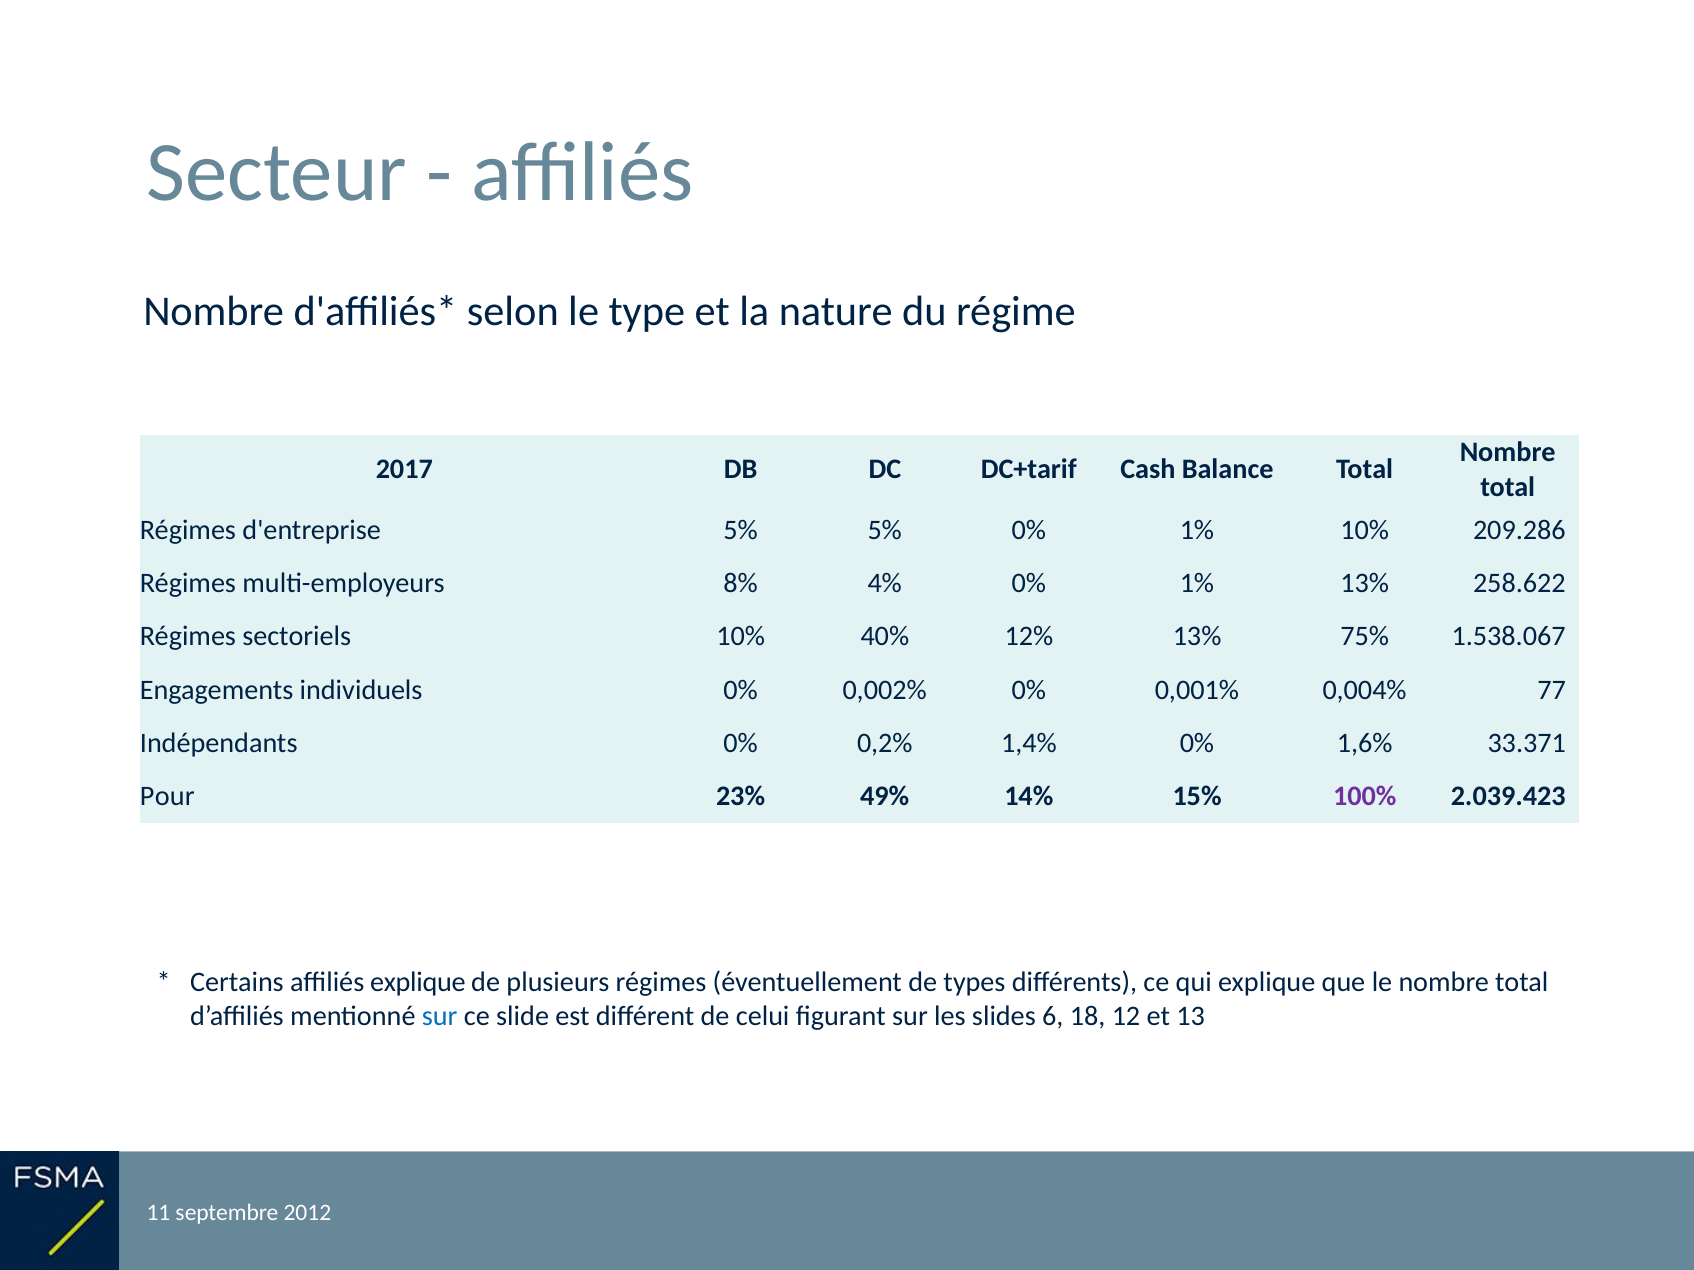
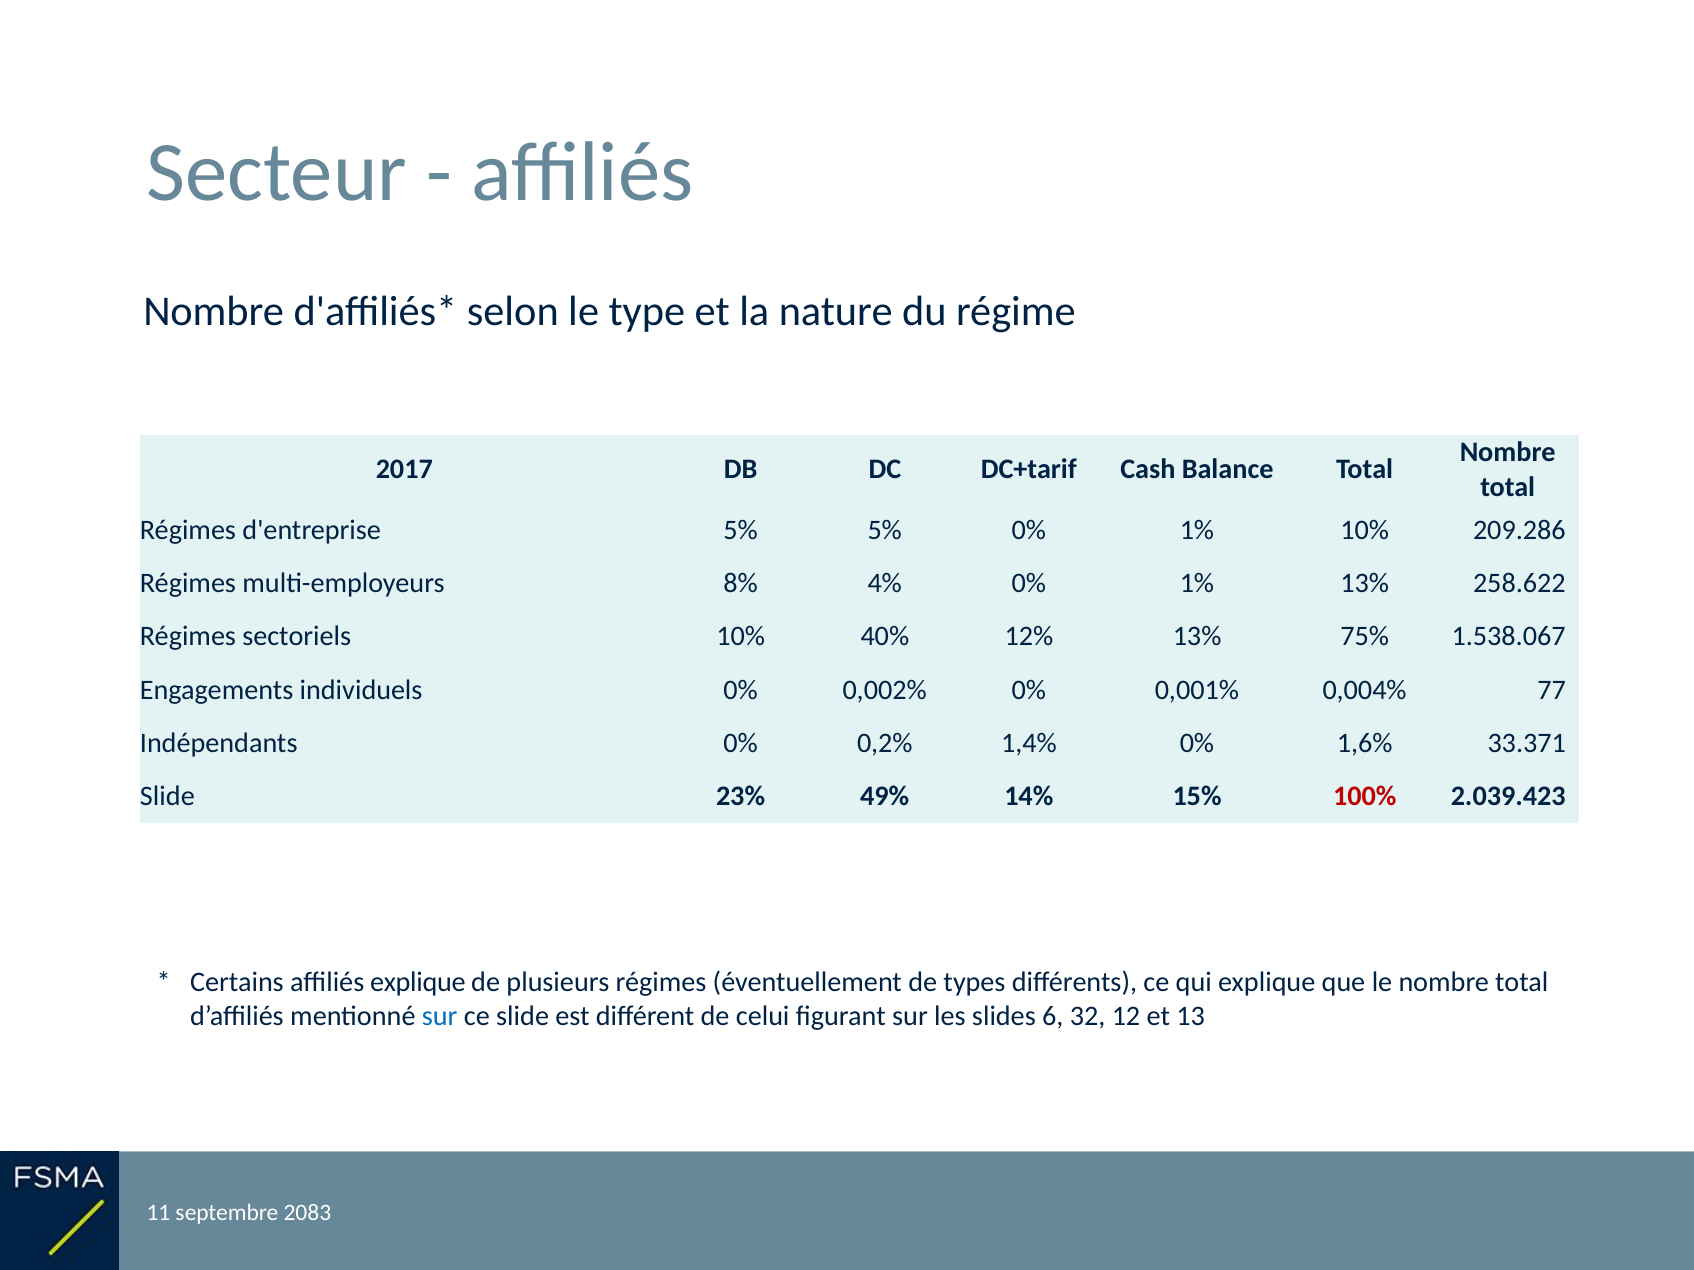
Pour at (167, 797): Pour -> Slide
100% colour: purple -> red
18: 18 -> 32
2012: 2012 -> 2083
